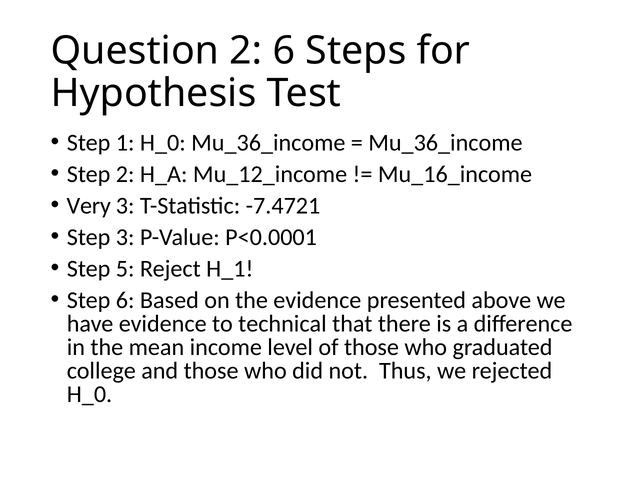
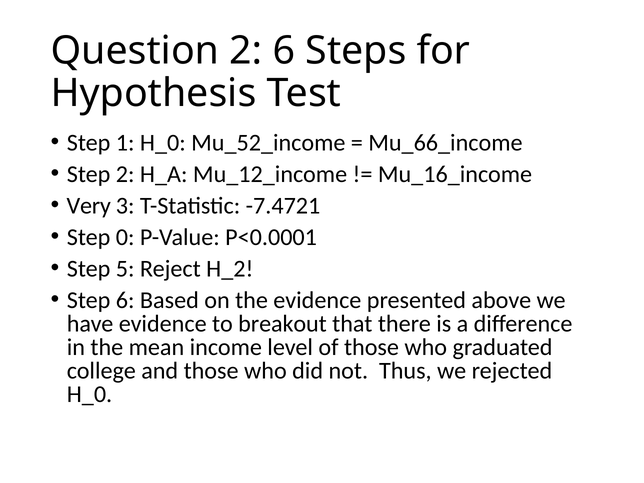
H_0 Mu_36_income: Mu_36_income -> Mu_52_income
Mu_36_income at (445, 143): Mu_36_income -> Mu_66_income
Step 3: 3 -> 0
H_1: H_1 -> H_2
technical: technical -> breakout
